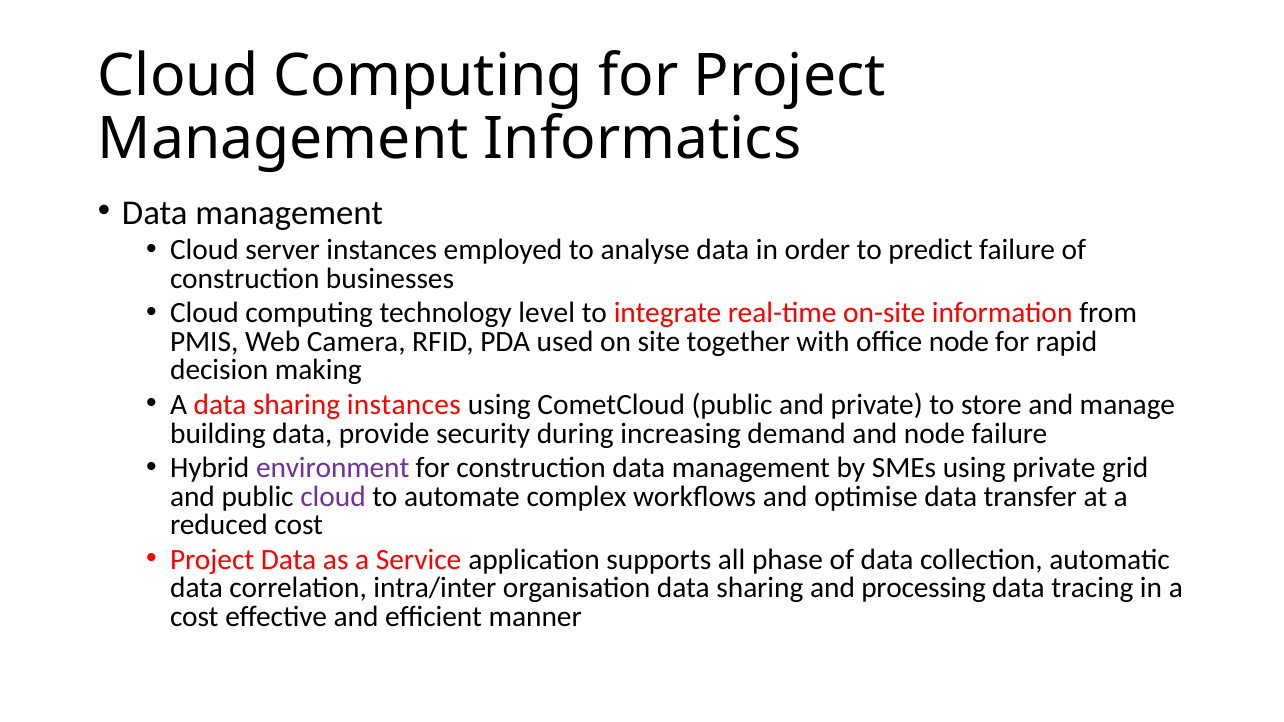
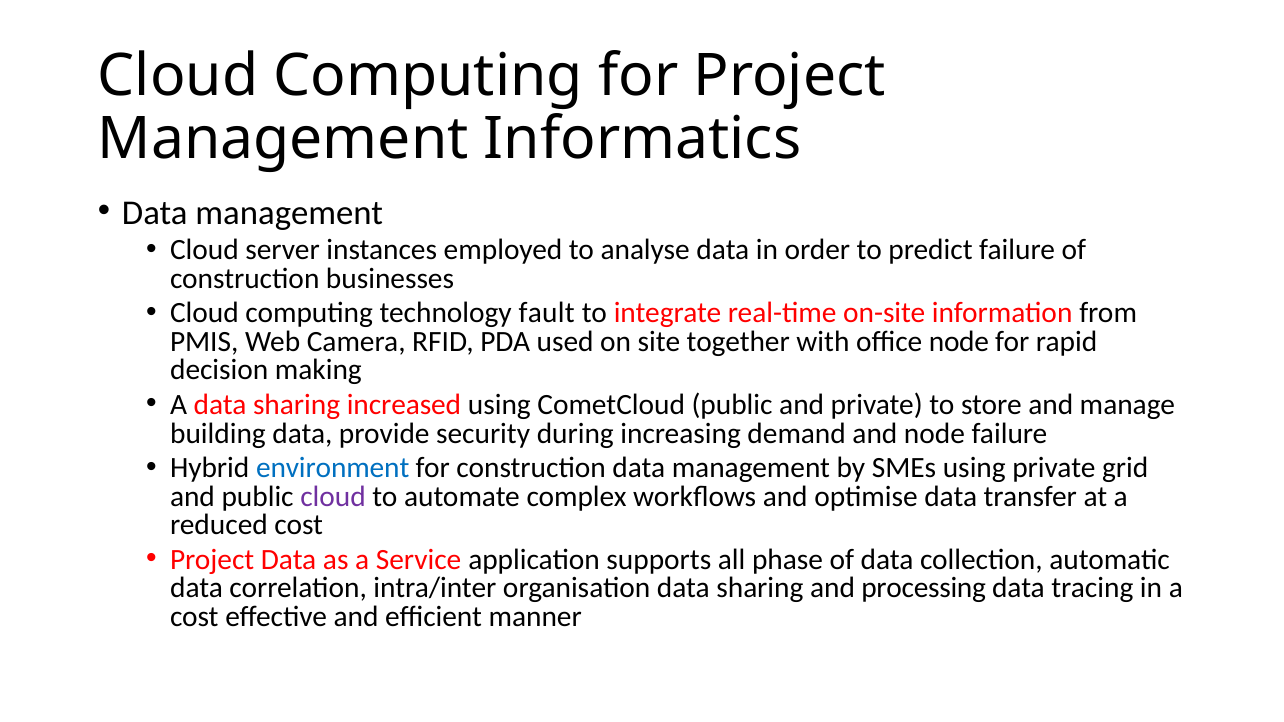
level: level -> fault
sharing instances: instances -> increased
environment colour: purple -> blue
